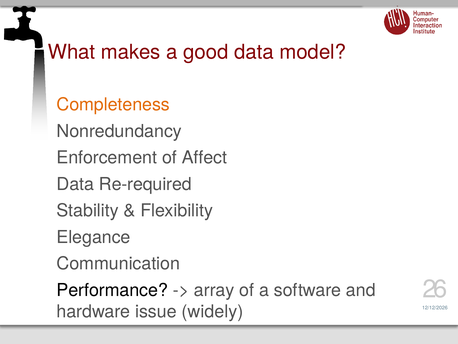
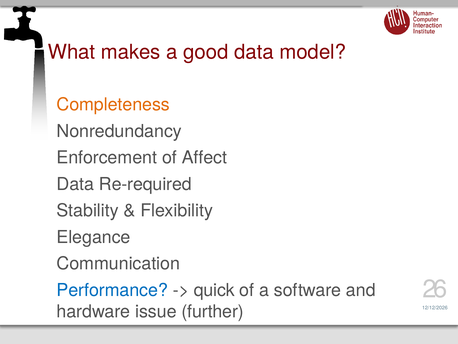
Performance colour: black -> blue
array: array -> quick
widely: widely -> further
